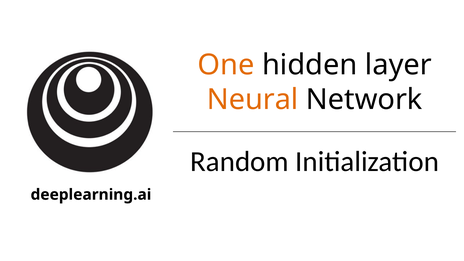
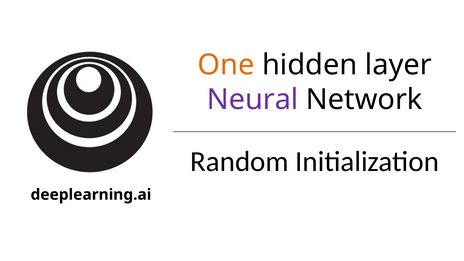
Neural colour: orange -> purple
